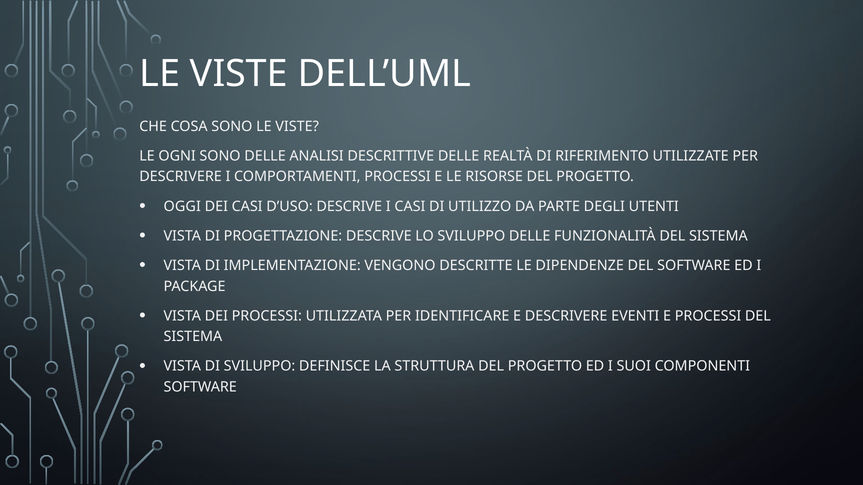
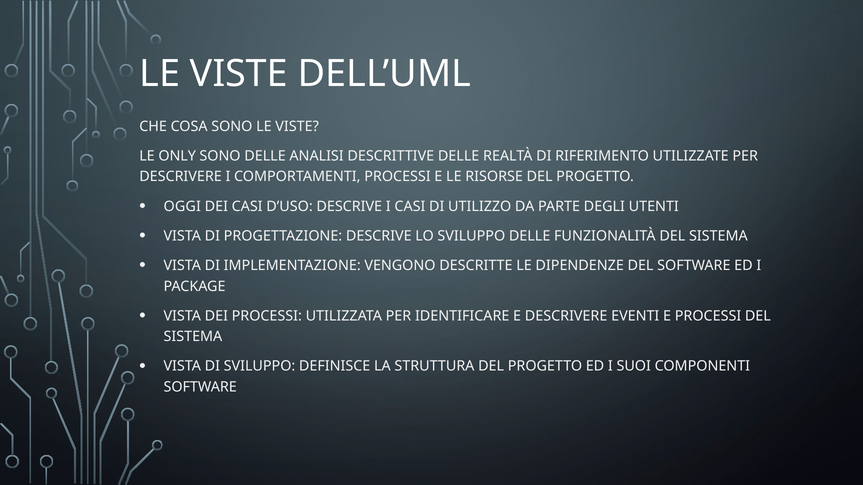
OGNI: OGNI -> ONLY
